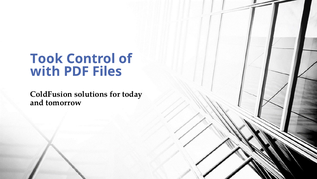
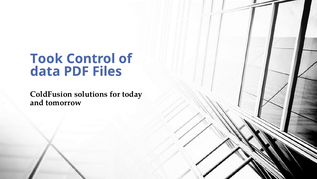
with: with -> data
